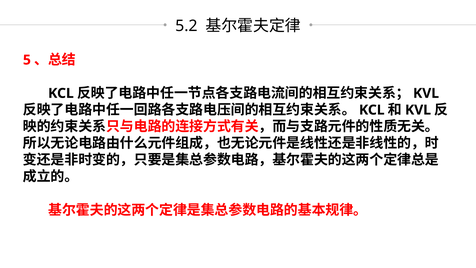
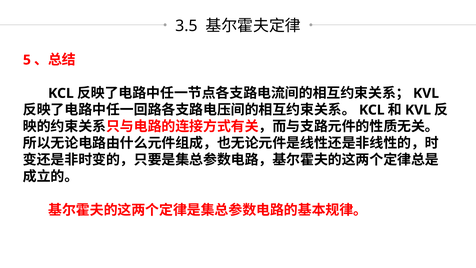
5.2: 5.2 -> 3.5
